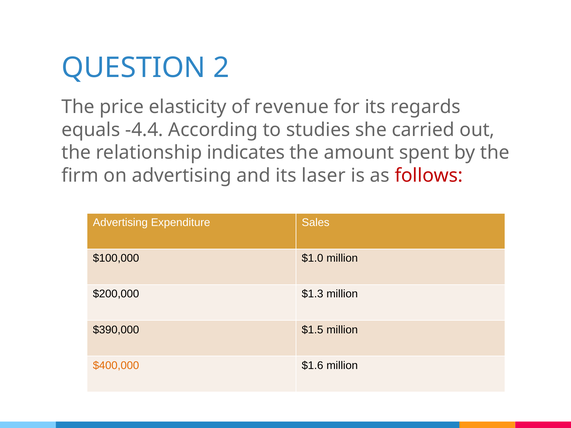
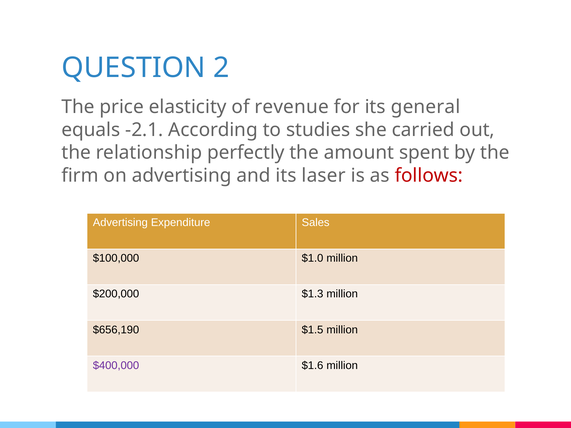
regards: regards -> general
-4.4: -4.4 -> -2.1
indicates: indicates -> perfectly
$390,000: $390,000 -> $656,190
$400,000 colour: orange -> purple
